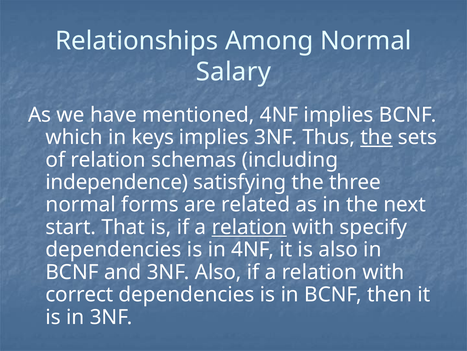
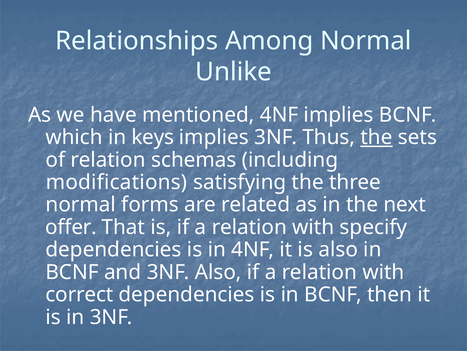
Salary: Salary -> Unlike
independence: independence -> modifications
start: start -> offer
relation at (249, 227) underline: present -> none
